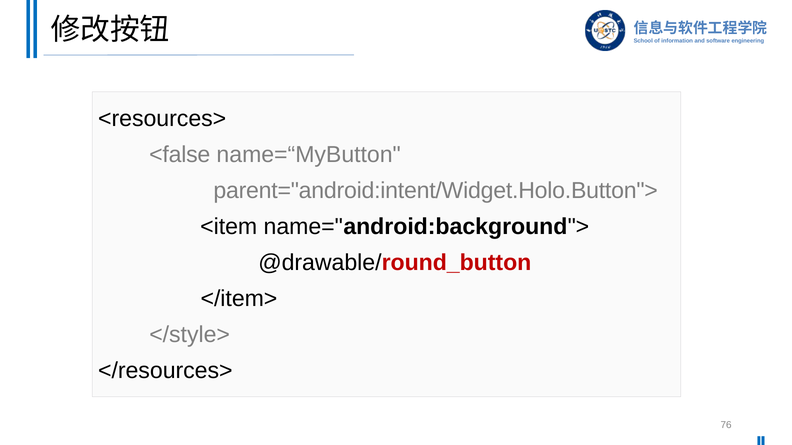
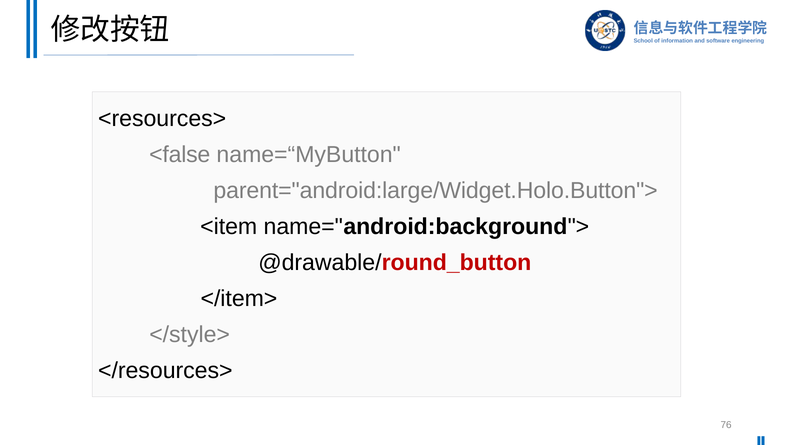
parent="android:intent/Widget.Holo.Button">: parent="android:intent/Widget.Holo.Button"> -> parent="android:large/Widget.Holo.Button">
